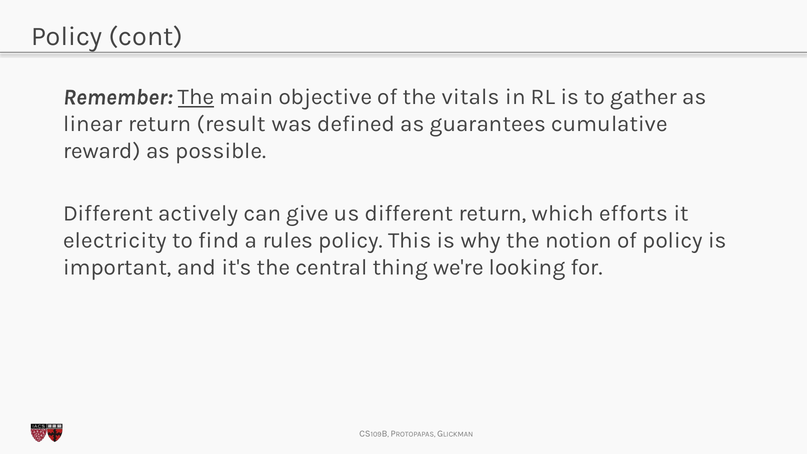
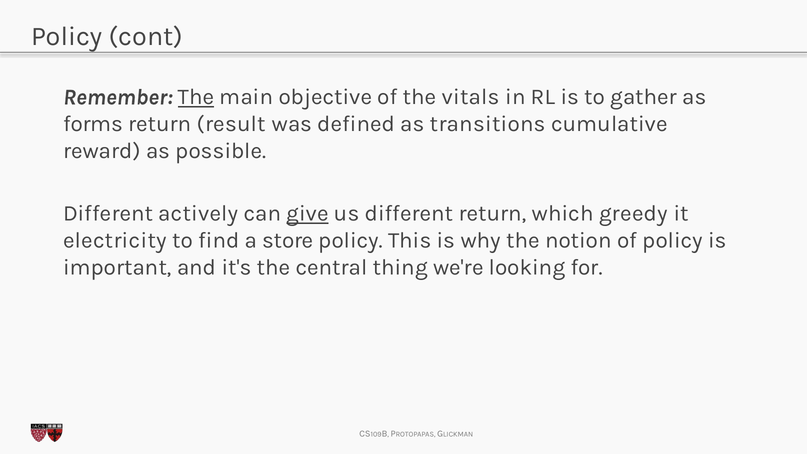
linear: linear -> forms
guarantees: guarantees -> transitions
give underline: none -> present
efforts: efforts -> greedy
rules: rules -> store
